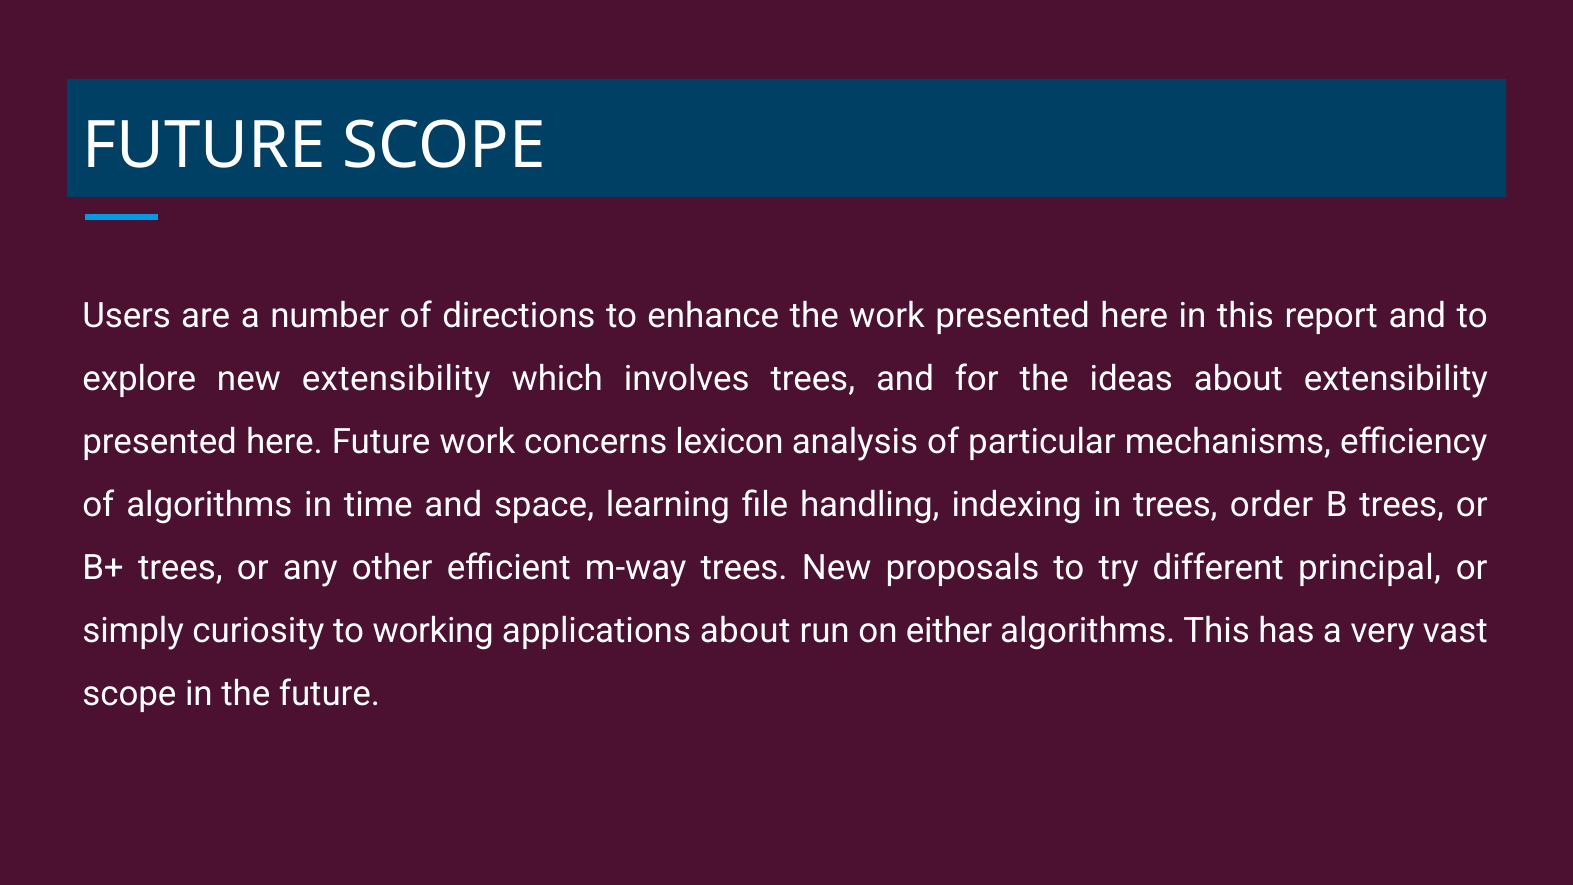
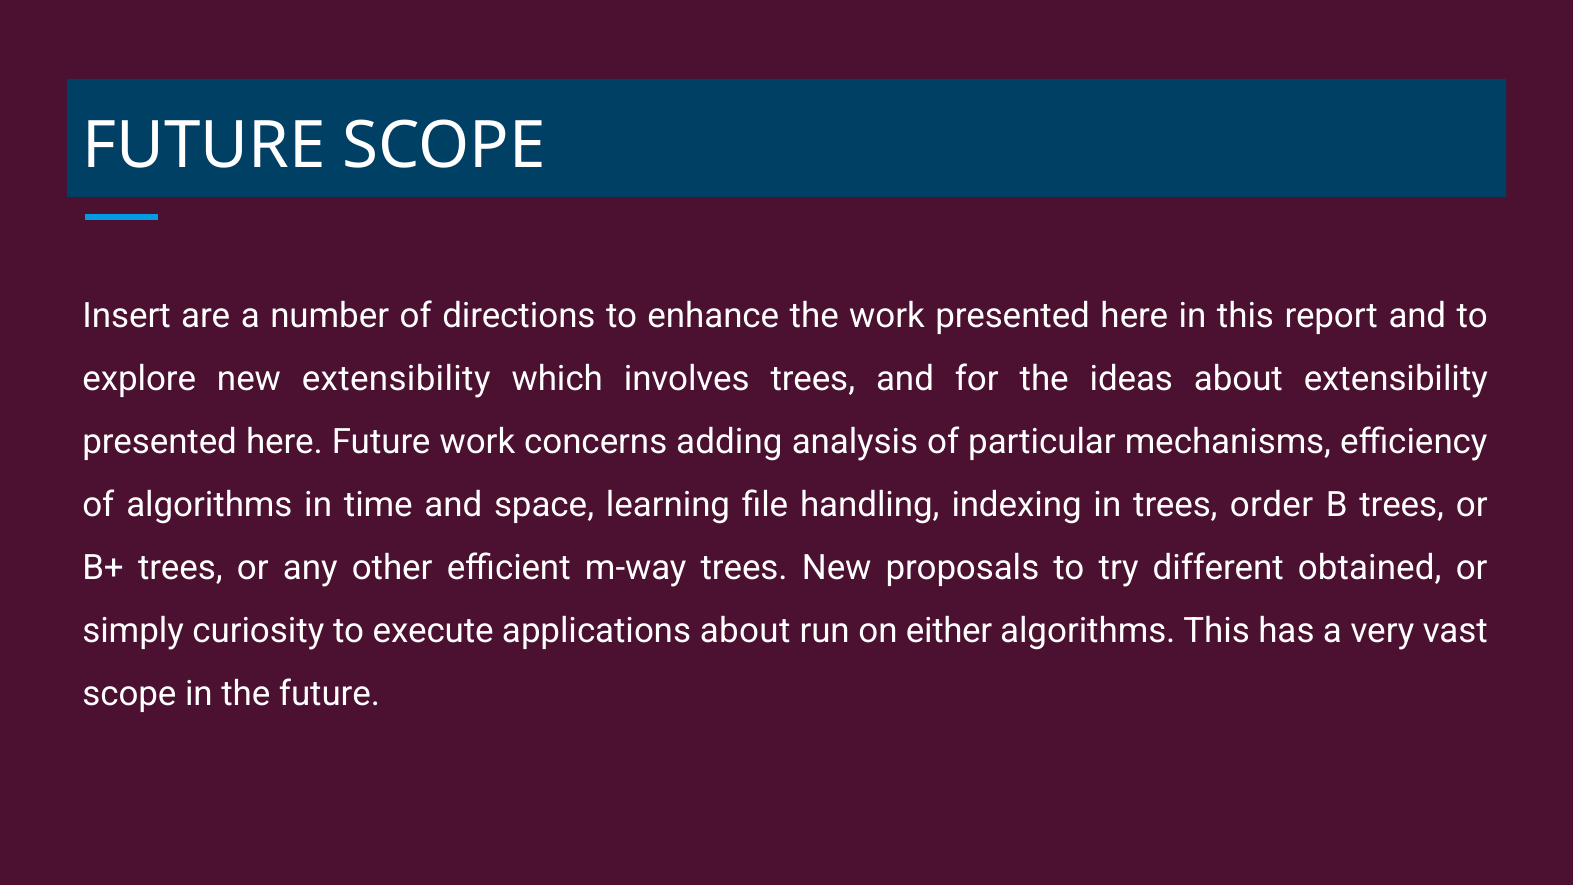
Users: Users -> Insert
lexicon: lexicon -> adding
principal: principal -> obtained
working: working -> execute
